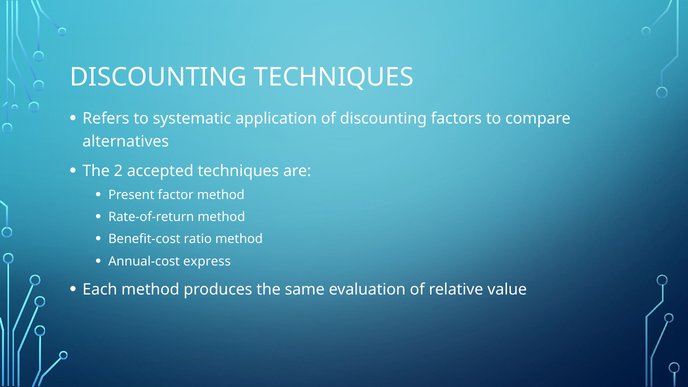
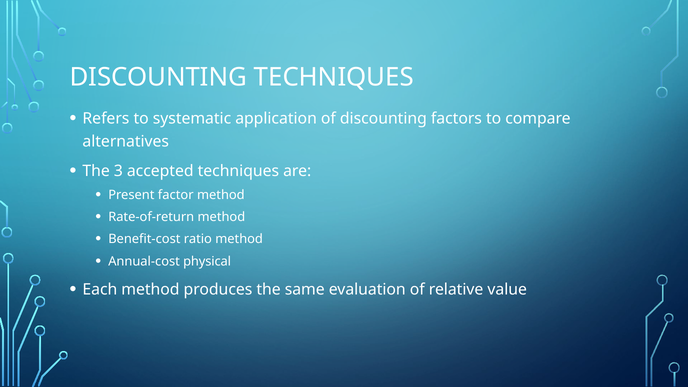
2: 2 -> 3
express: express -> physical
